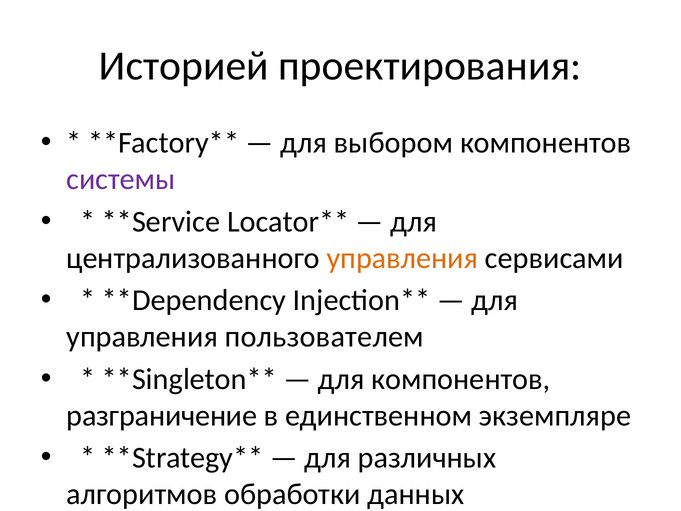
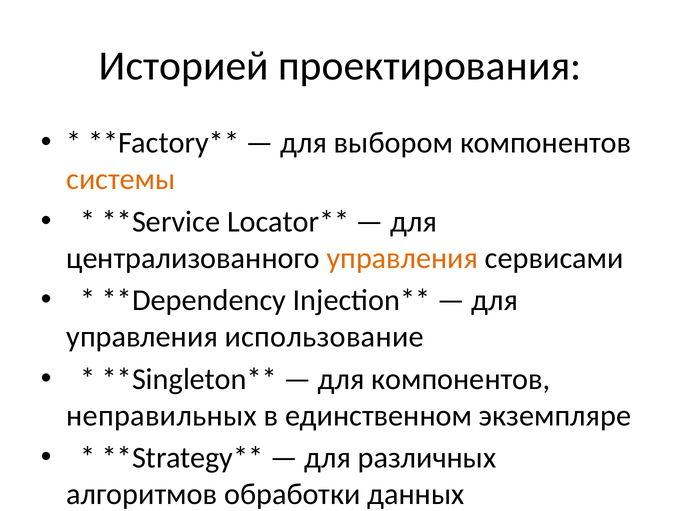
системы at (121, 179) colour: purple -> orange
пользователем: пользователем -> использование
разграничение: разграничение -> неправильных
